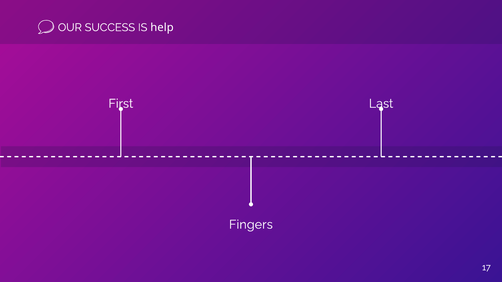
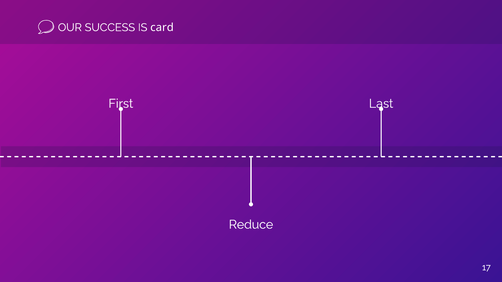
help: help -> card
Fingers: Fingers -> Reduce
